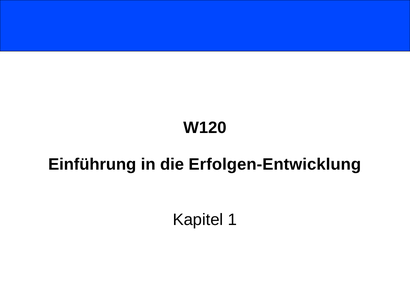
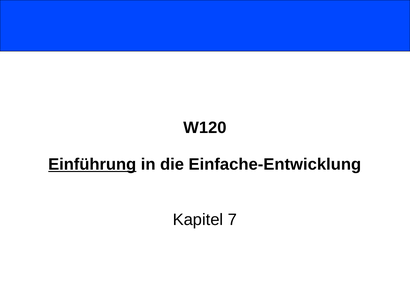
Einführung underline: none -> present
Erfolgen-Entwicklung: Erfolgen-Entwicklung -> Einfache-Entwicklung
1: 1 -> 7
